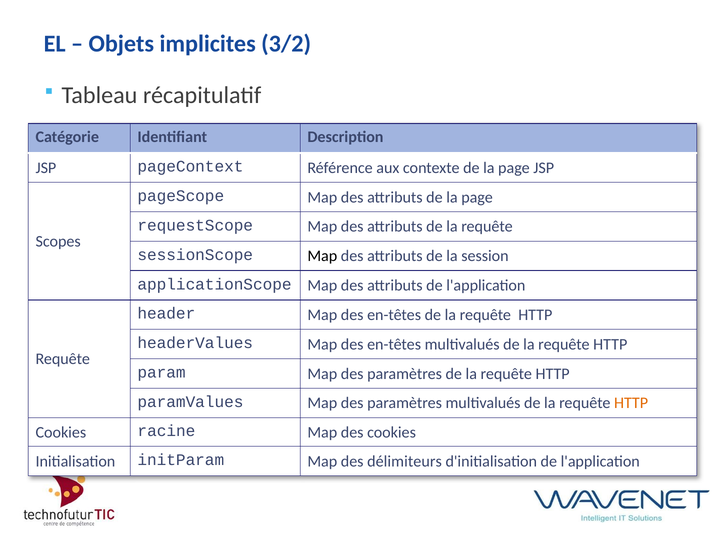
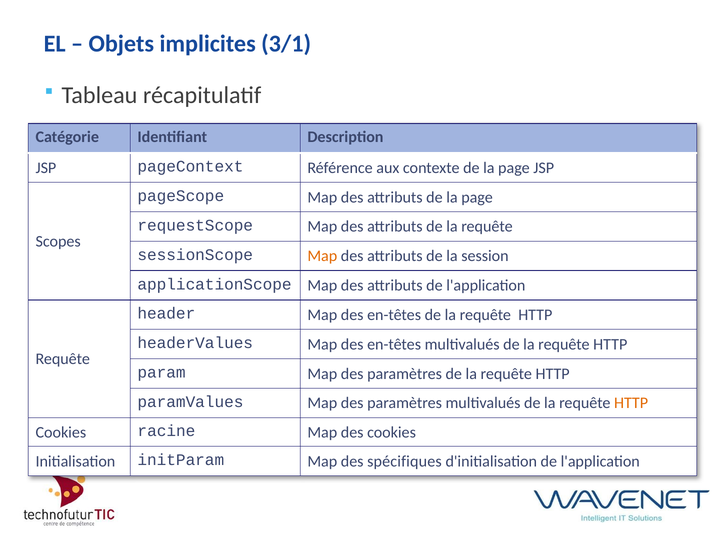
3/2: 3/2 -> 3/1
Map at (322, 256) colour: black -> orange
délimiteurs: délimiteurs -> spécifiques
